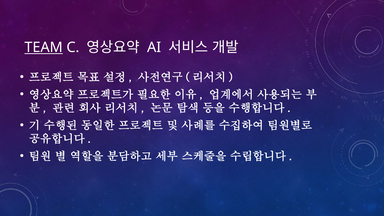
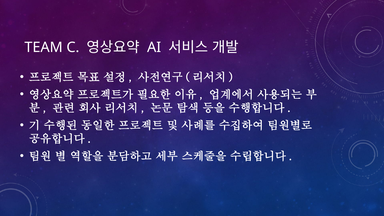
TEAM underline: present -> none
